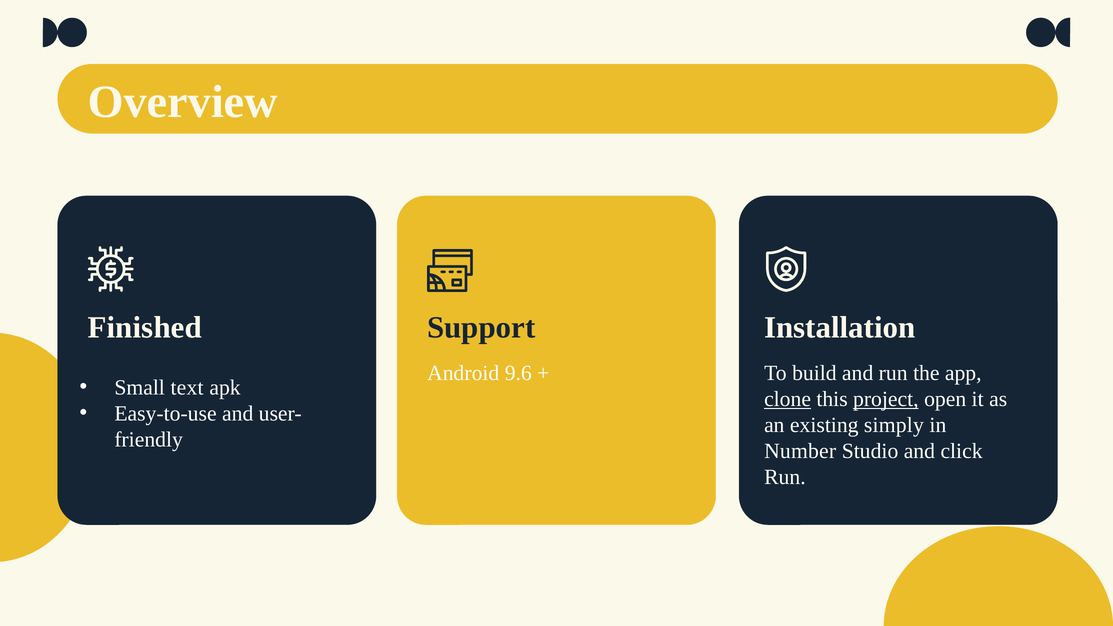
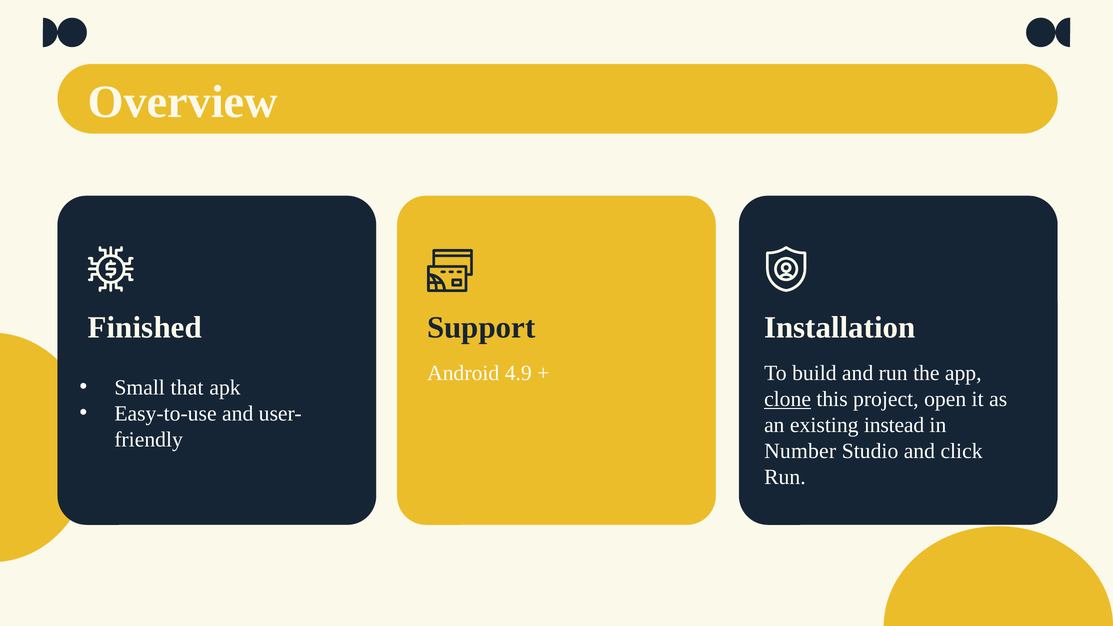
9.6: 9.6 -> 4.9
text: text -> that
project underline: present -> none
simply: simply -> instead
